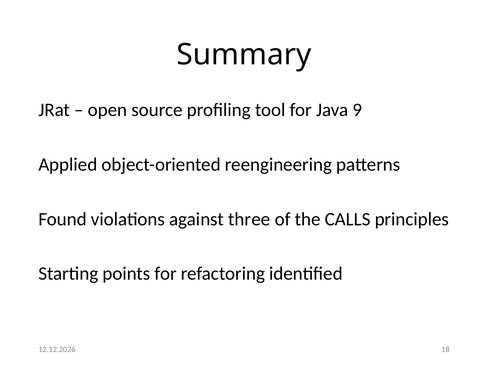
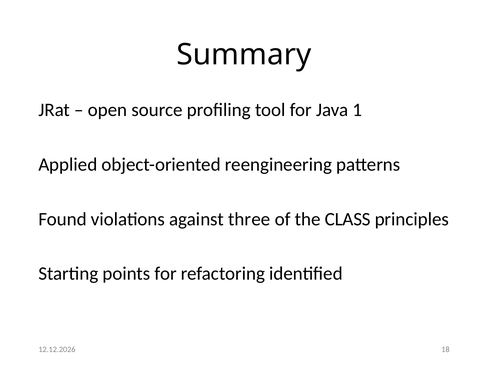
9: 9 -> 1
CALLS: CALLS -> CLASS
